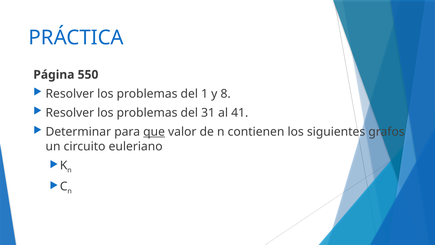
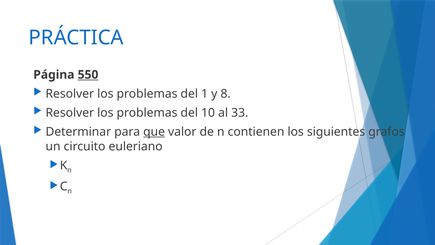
550 underline: none -> present
31: 31 -> 10
41: 41 -> 33
